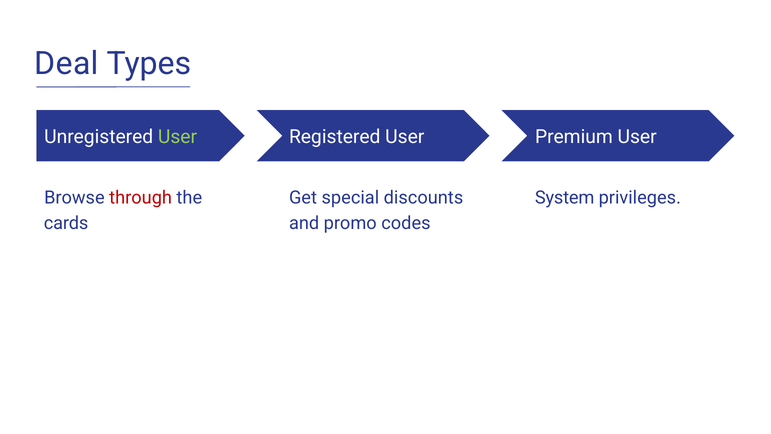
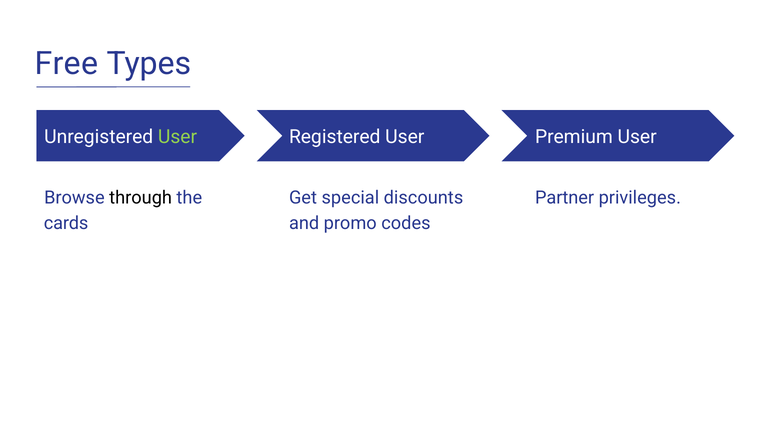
Deal: Deal -> Free
through colour: red -> black
System: System -> Partner
